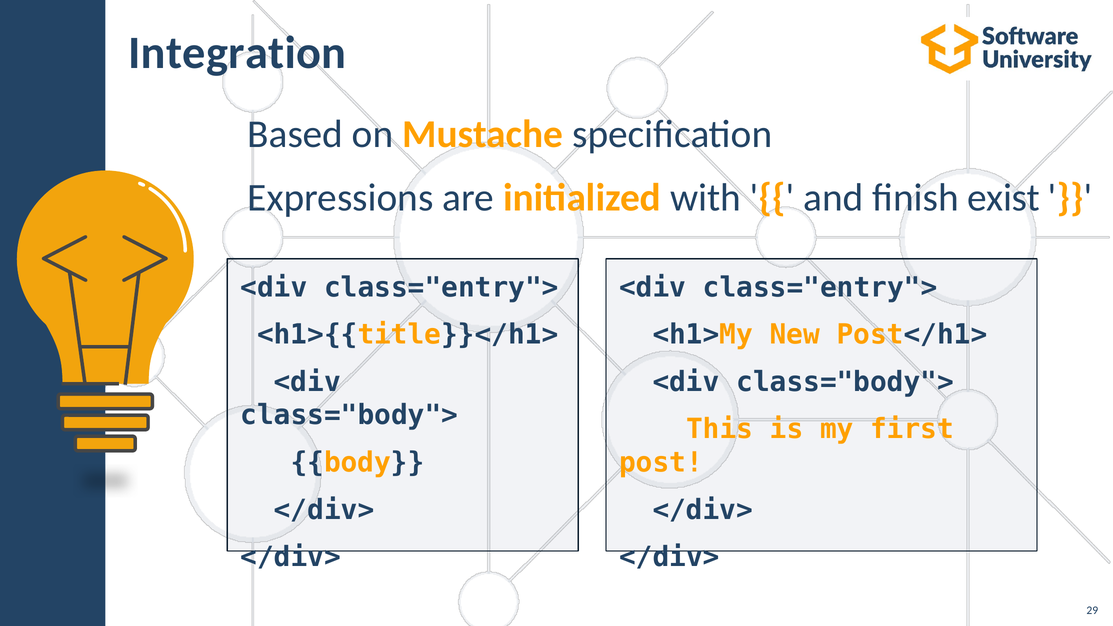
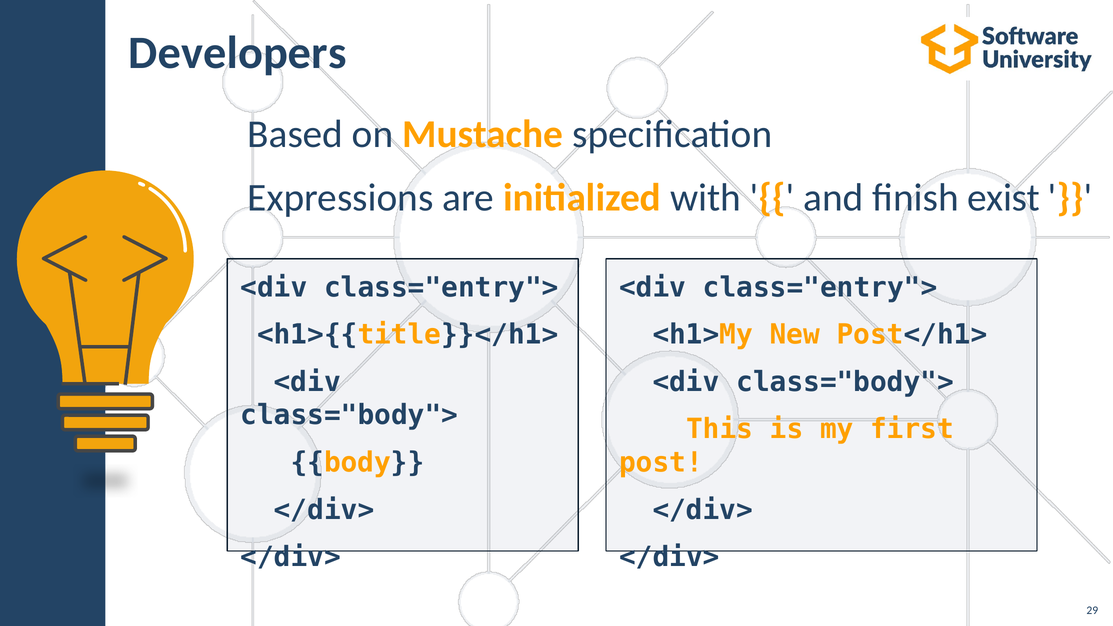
Integration: Integration -> Developers
